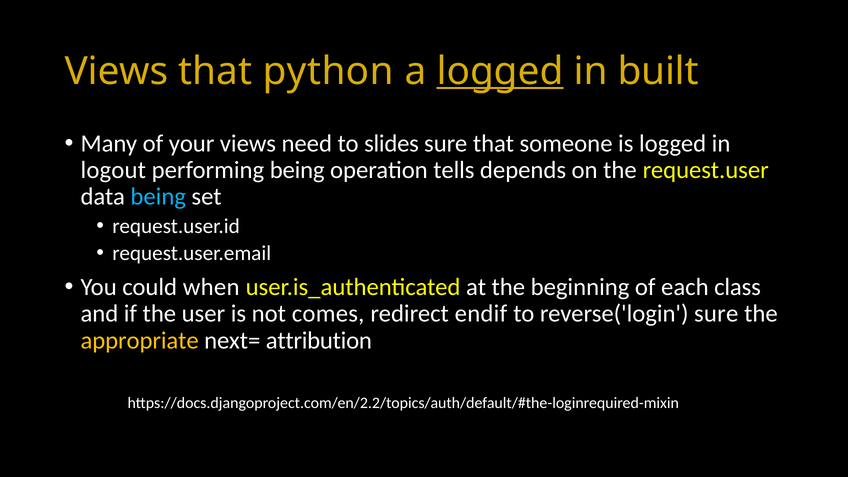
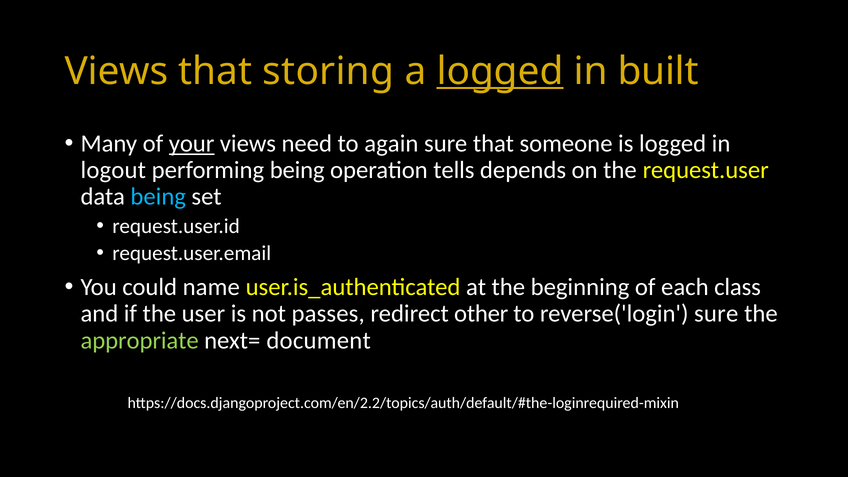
python: python -> storing
your underline: none -> present
slides: slides -> again
when: when -> name
comes: comes -> passes
endif: endif -> other
appropriate colour: yellow -> light green
attribution: attribution -> document
